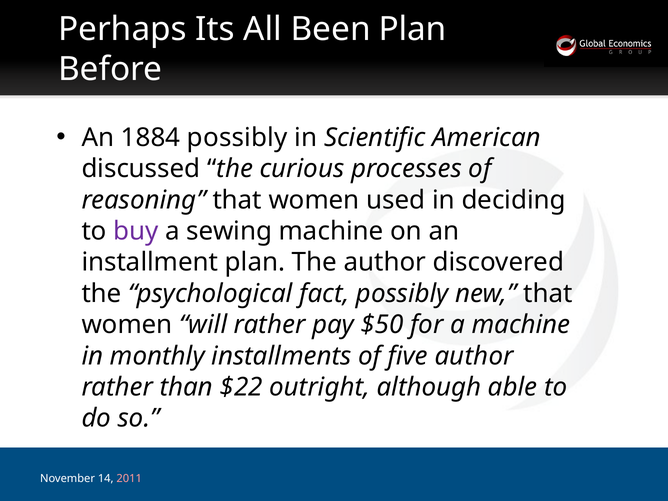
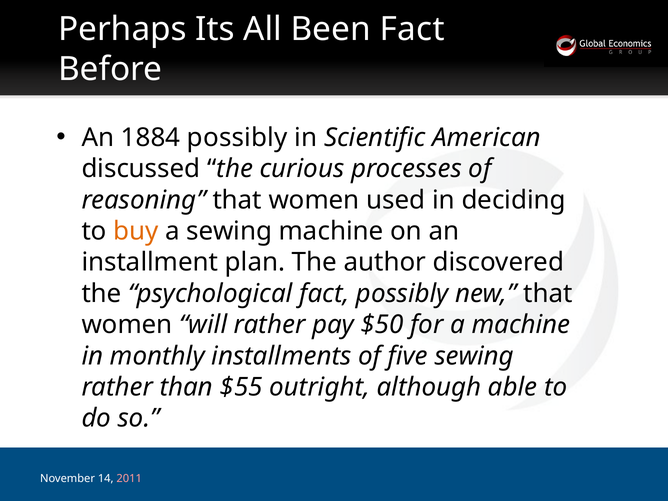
Been Plan: Plan -> Fact
buy colour: purple -> orange
five author: author -> sewing
$22: $22 -> $55
